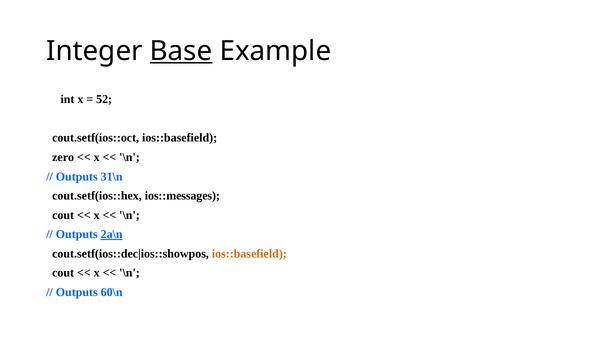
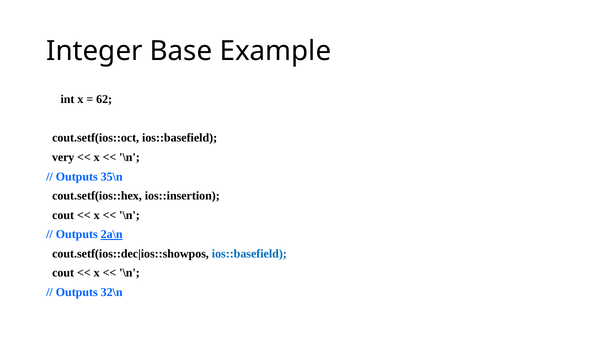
Base underline: present -> none
52: 52 -> 62
zero: zero -> very
31\n: 31\n -> 35\n
ios::messages: ios::messages -> ios::insertion
ios::basefield at (249, 254) colour: orange -> blue
60\n: 60\n -> 32\n
